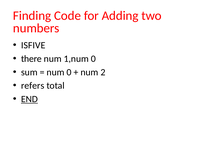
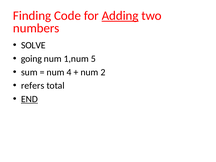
Adding underline: none -> present
ISFIVE: ISFIVE -> SOLVE
there: there -> going
1,num 0: 0 -> 5
num 0: 0 -> 4
